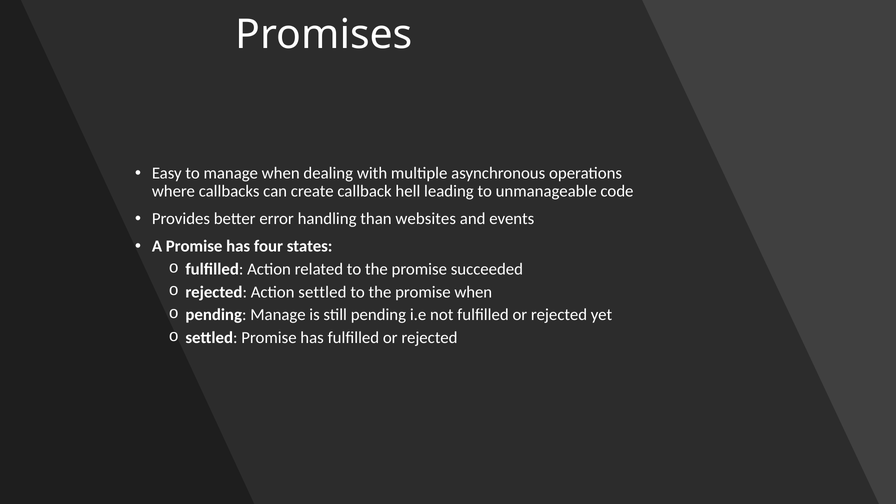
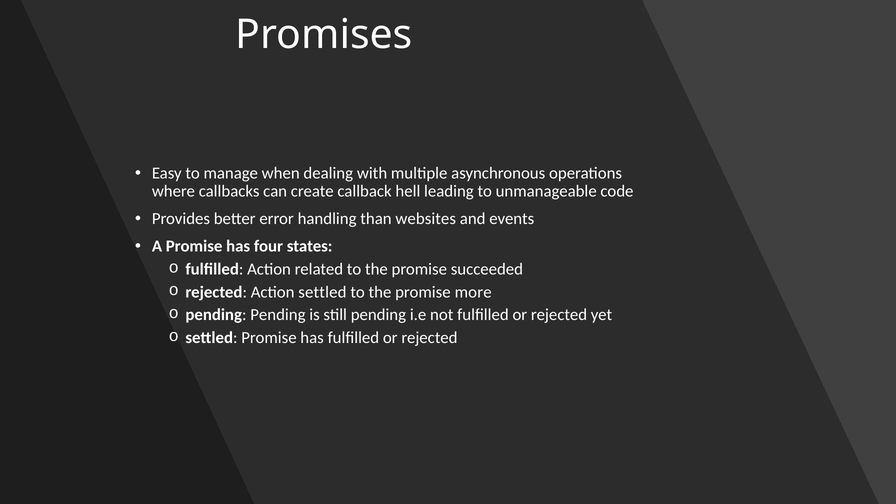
promise when: when -> more
pending Manage: Manage -> Pending
